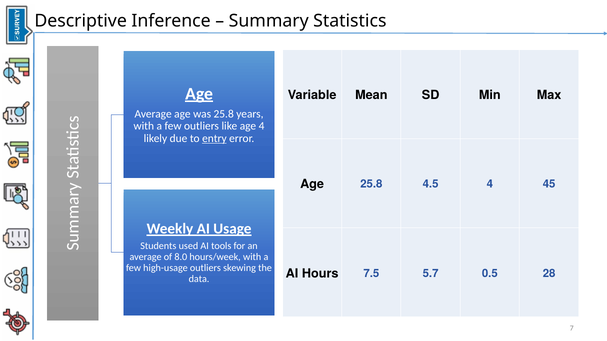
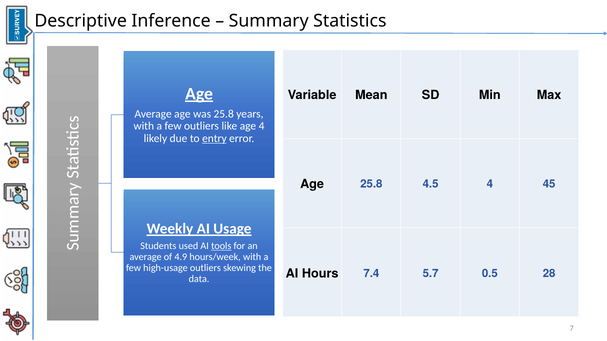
tools underline: none -> present
8.0: 8.0 -> 4.9
7.5: 7.5 -> 7.4
